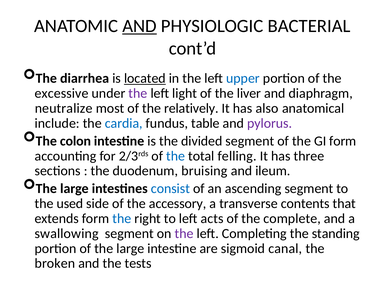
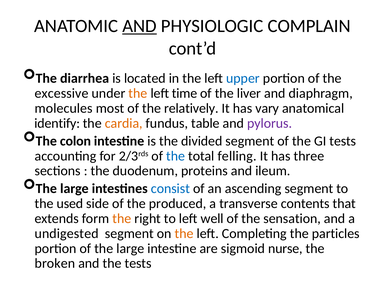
BACTERIAL: BACTERIAL -> COMPLAIN
located underline: present -> none
the at (138, 94) colour: purple -> orange
light: light -> time
neutralize: neutralize -> molecules
also: also -> vary
include: include -> identify
cardia colour: blue -> orange
GI form: form -> tests
bruising: bruising -> proteins
accessory: accessory -> produced
the at (122, 219) colour: blue -> orange
acts: acts -> well
complete: complete -> sensation
swallowing: swallowing -> undigested
the at (184, 234) colour: purple -> orange
standing: standing -> particles
canal: canal -> nurse
